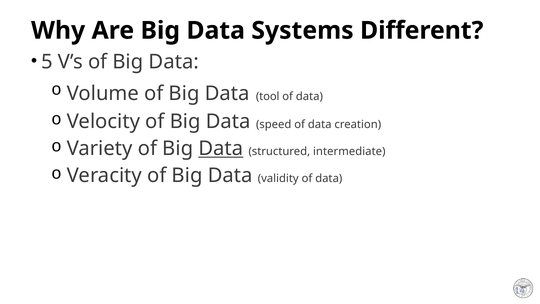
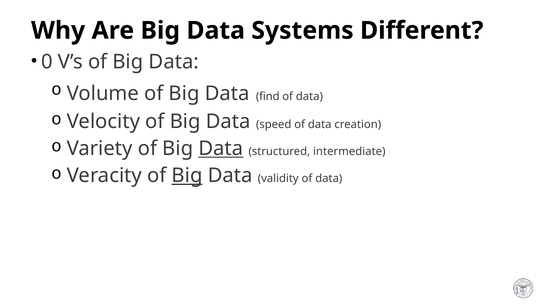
5: 5 -> 0
tool: tool -> find
Big at (187, 175) underline: none -> present
